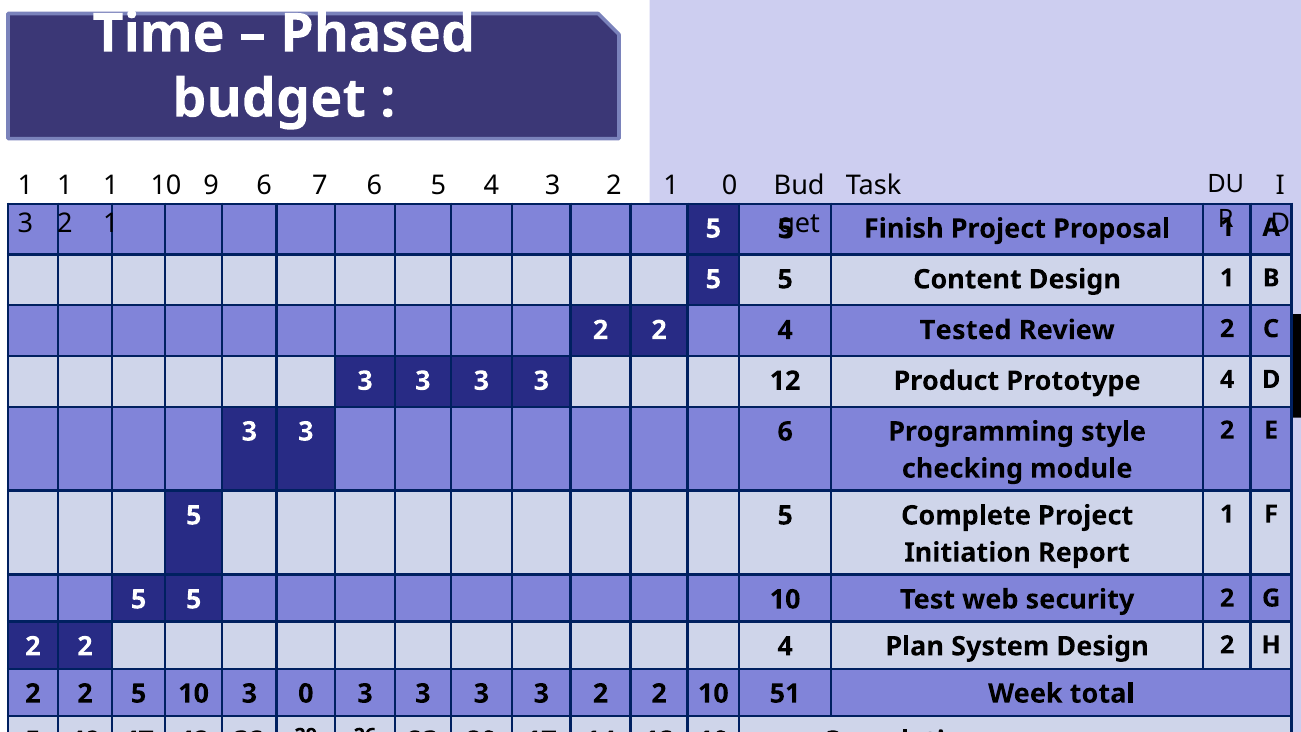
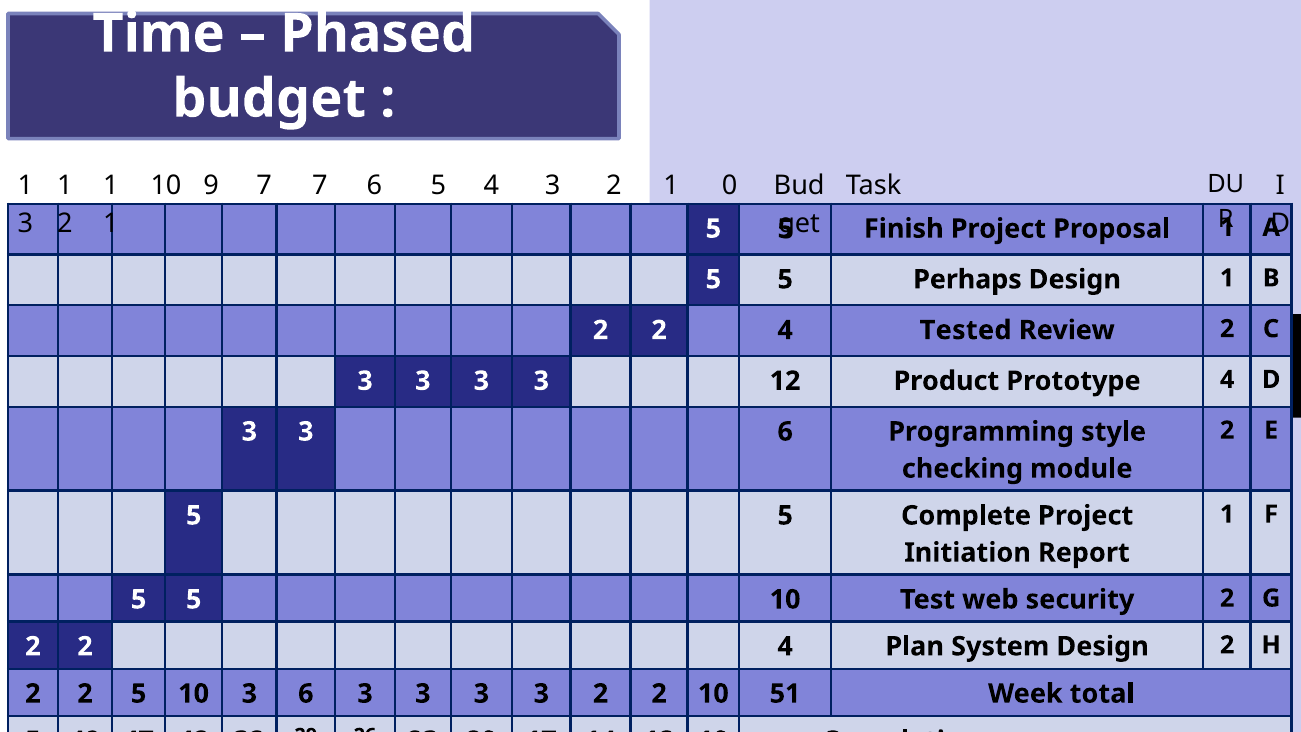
9 6: 6 -> 7
Content: Content -> Perhaps
10 3 0: 0 -> 6
